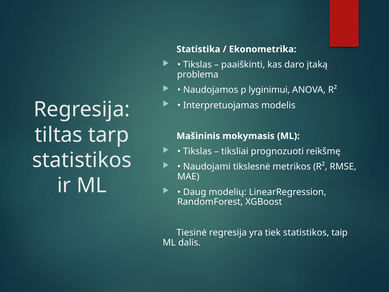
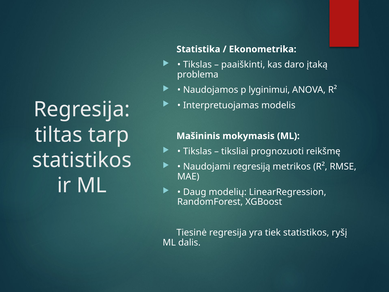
tikslesnė: tikslesnė -> regresiją
taip: taip -> ryšį
